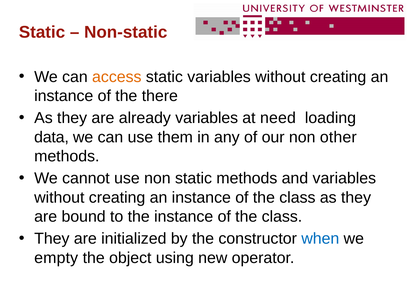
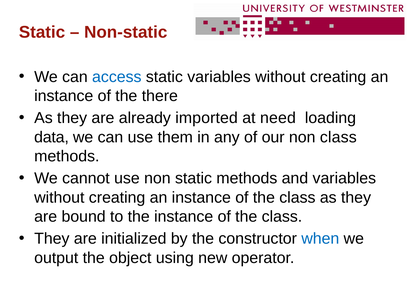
access colour: orange -> blue
already variables: variables -> imported
non other: other -> class
empty: empty -> output
